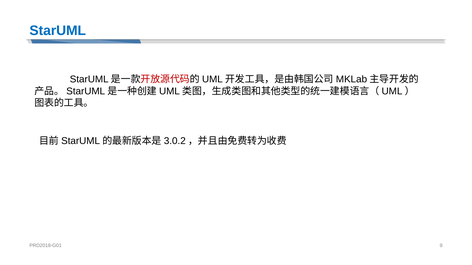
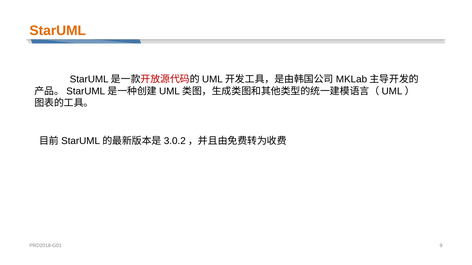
StarUML colour: blue -> orange
